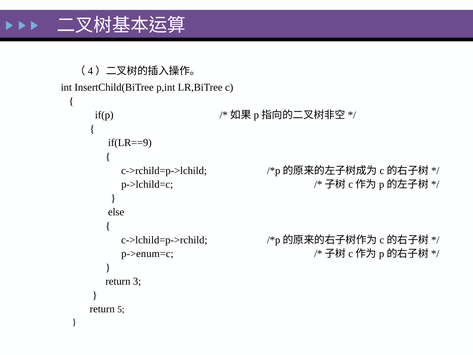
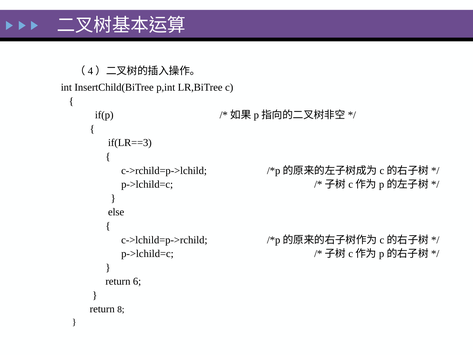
if(LR==9: if(LR==9 -> if(LR==3
p->enum=c at (147, 254): p->enum=c -> p->lchild=c
3: 3 -> 6
5: 5 -> 8
